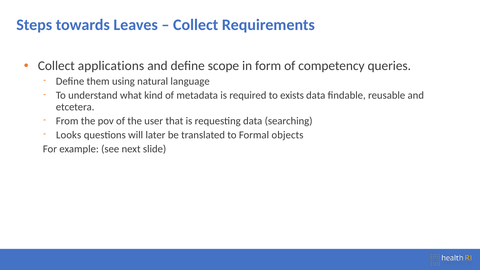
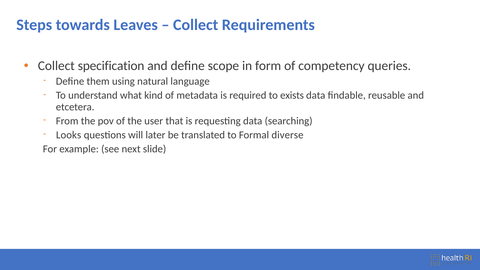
applications: applications -> specification
objects: objects -> diverse
